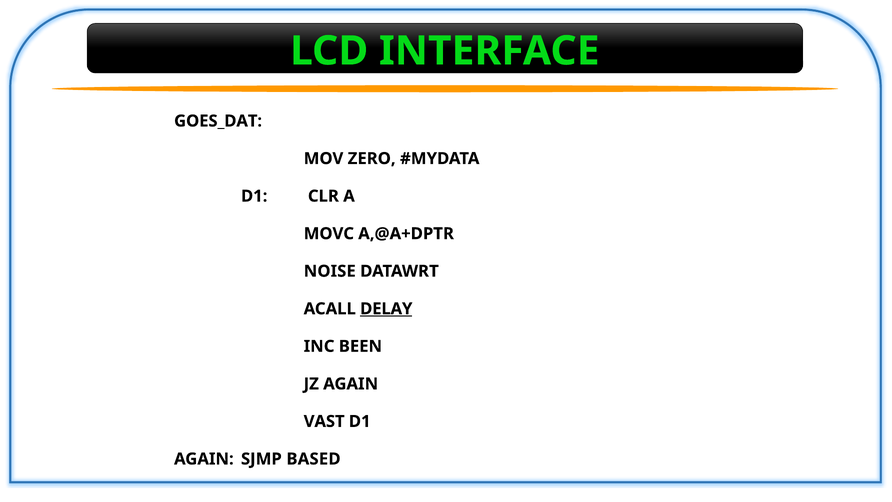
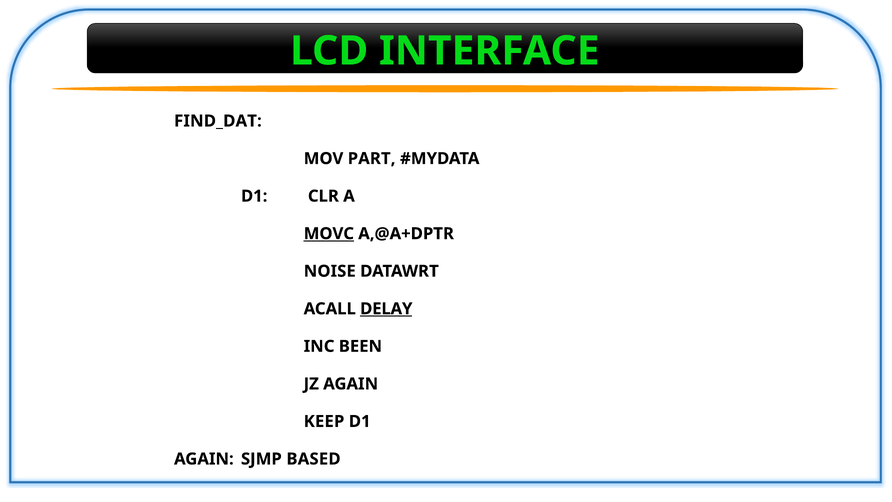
GOES_DAT: GOES_DAT -> FIND_DAT
ZERO: ZERO -> PART
MOVC underline: none -> present
VAST: VAST -> KEEP
